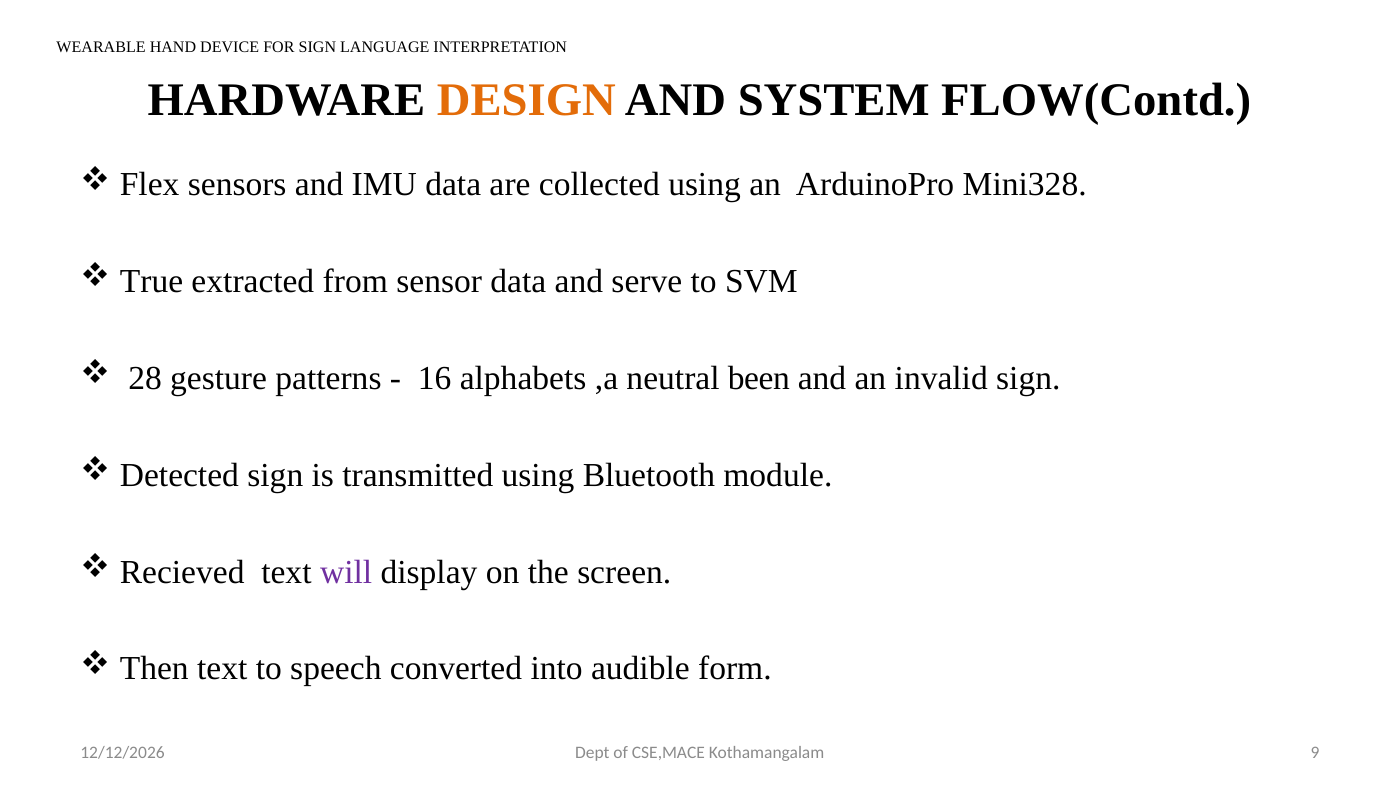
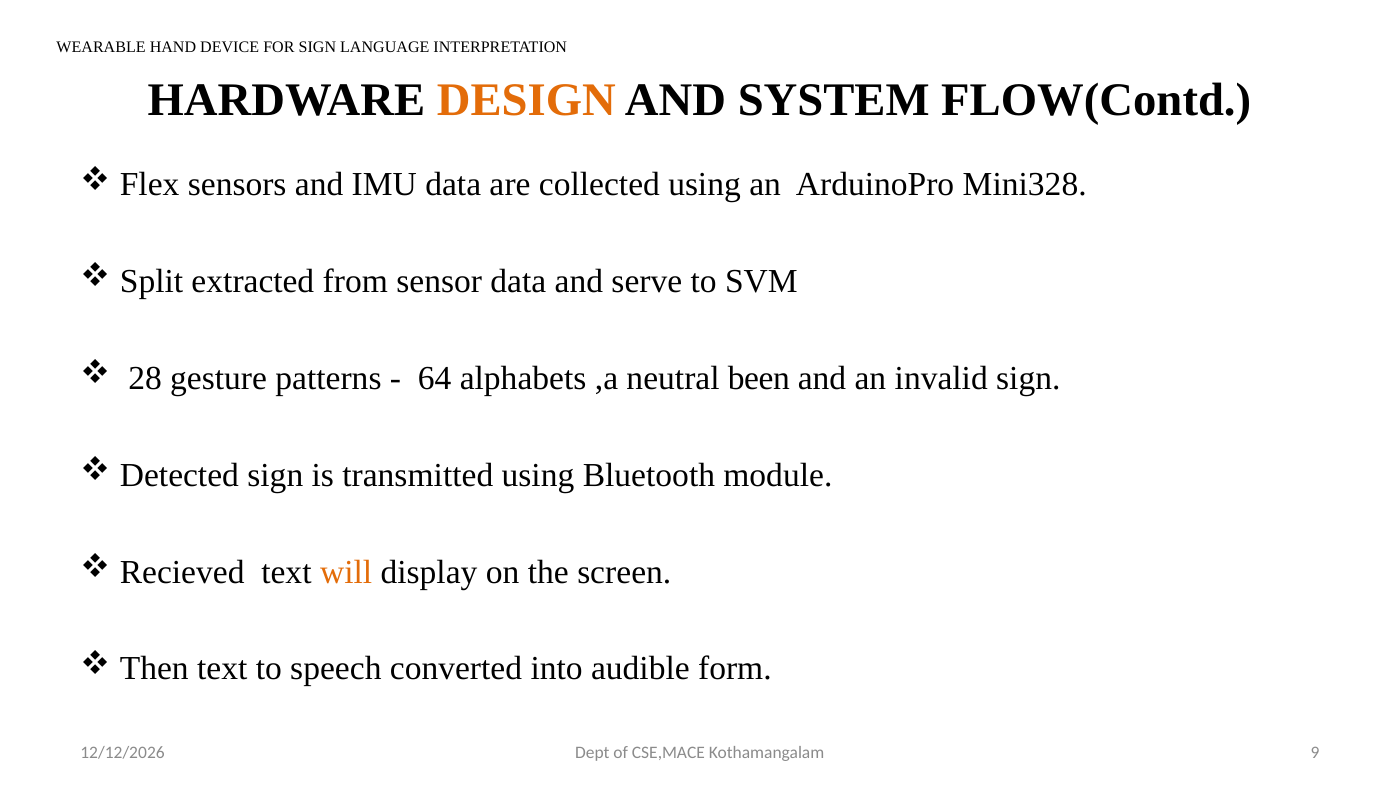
True: True -> Split
16: 16 -> 64
will colour: purple -> orange
